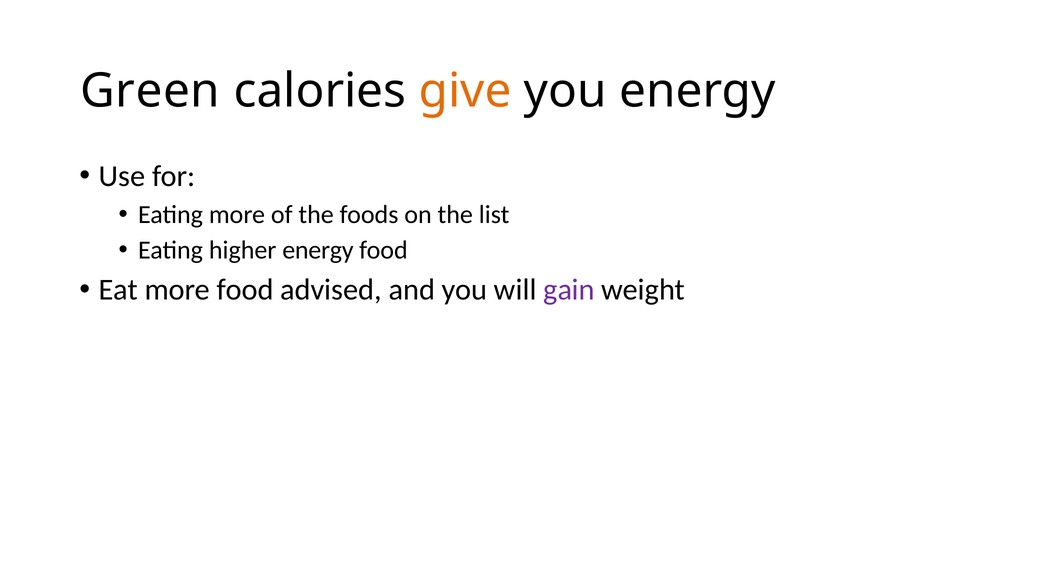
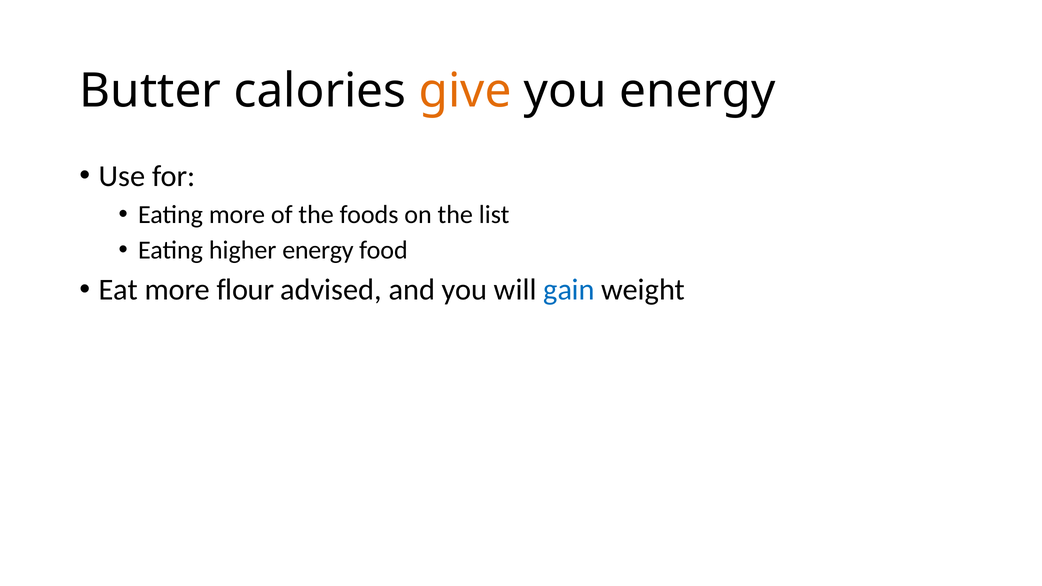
Green: Green -> Butter
more food: food -> flour
gain colour: purple -> blue
